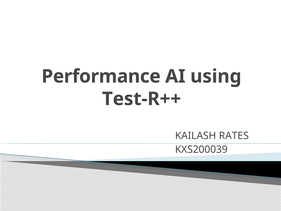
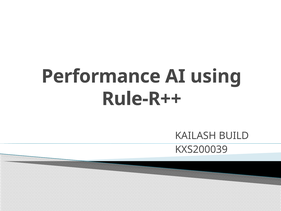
Test-R++: Test-R++ -> Rule-R++
RATES: RATES -> BUILD
